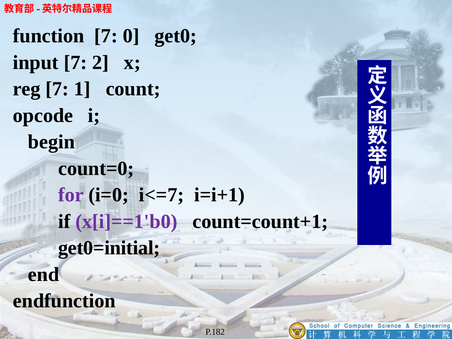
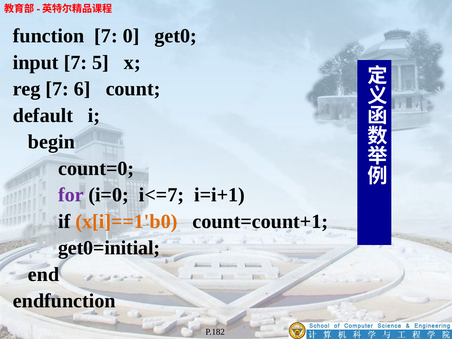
2: 2 -> 5
1: 1 -> 6
opcode: opcode -> default
x[i]==1'b0 colour: purple -> orange
